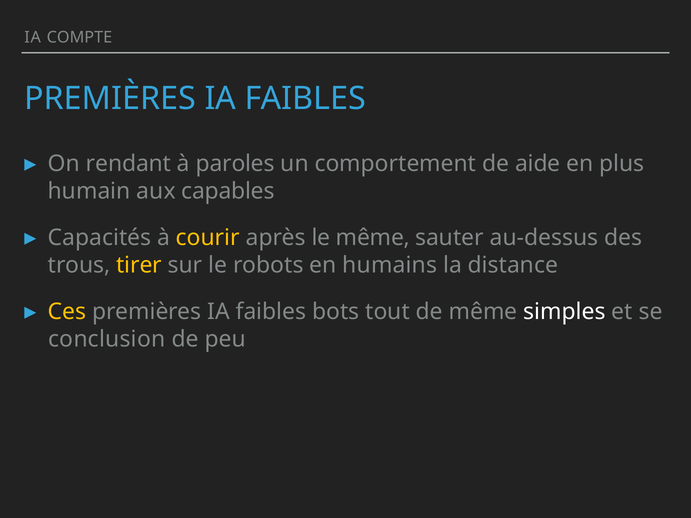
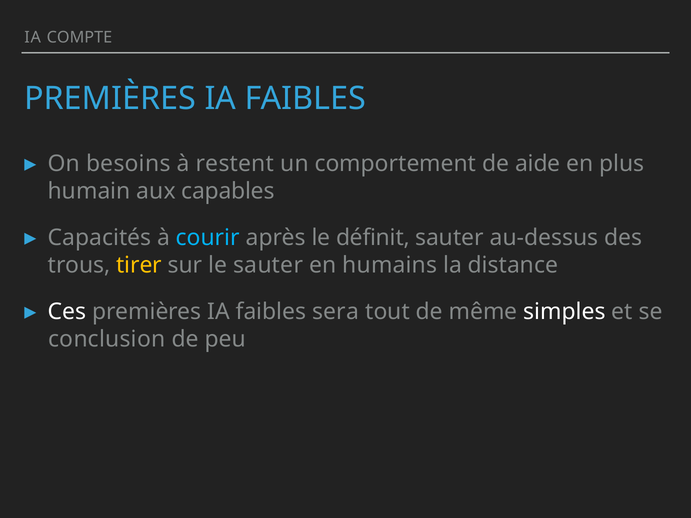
rendant: rendant -> besoins
paroles: paroles -> restent
courir colour: yellow -> light blue
le même: même -> définit
le robots: robots -> sauter
Ces colour: yellow -> white
bots: bots -> sera
